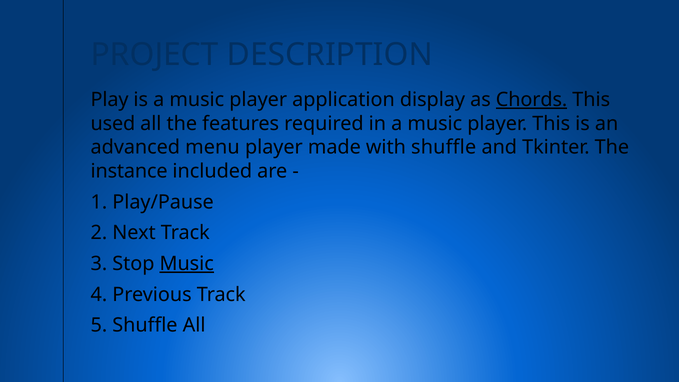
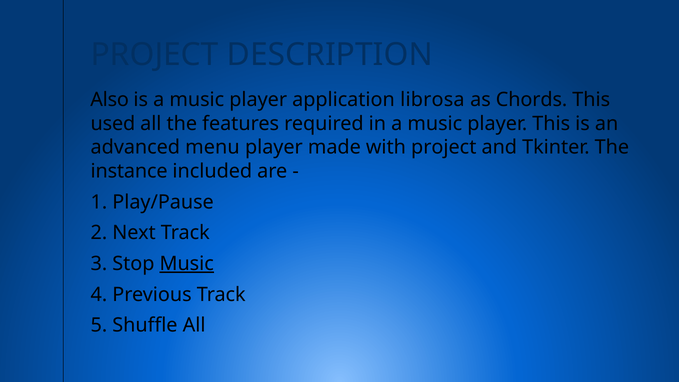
Play: Play -> Also
display: display -> librosa
Chords underline: present -> none
with shuffle: shuffle -> project
